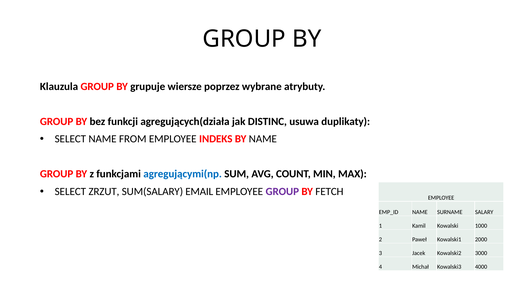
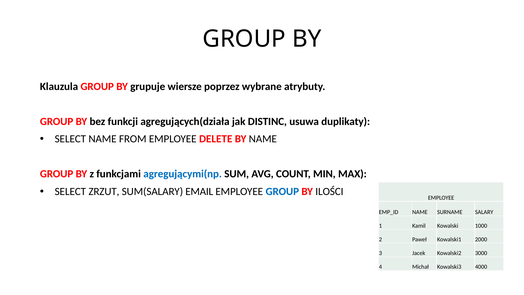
INDEKS: INDEKS -> DELETE
GROUP at (282, 191) colour: purple -> blue
FETCH: FETCH -> ILOŚCI
